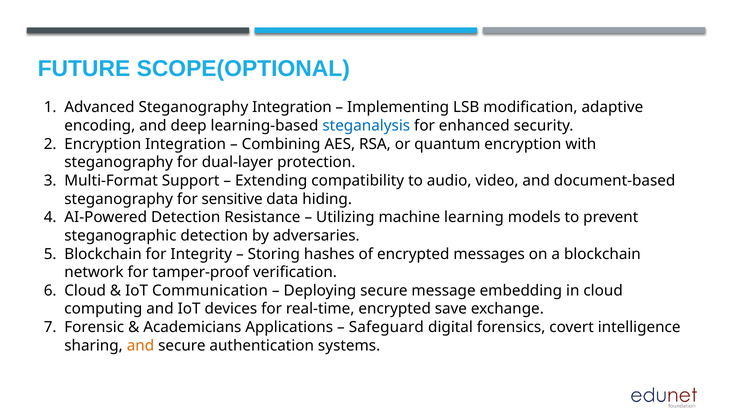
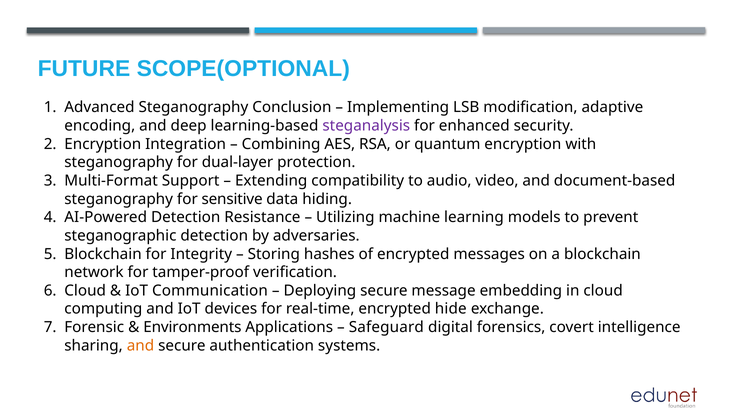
Steganography Integration: Integration -> Conclusion
steganalysis colour: blue -> purple
save: save -> hide
Academicians: Academicians -> Environments
